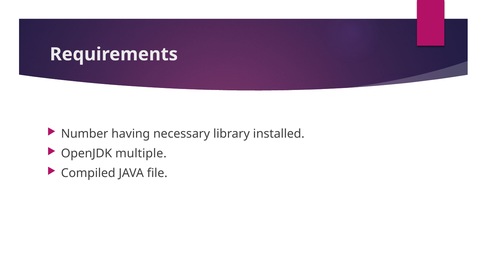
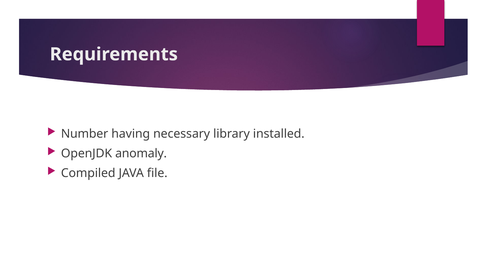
multiple: multiple -> anomaly
